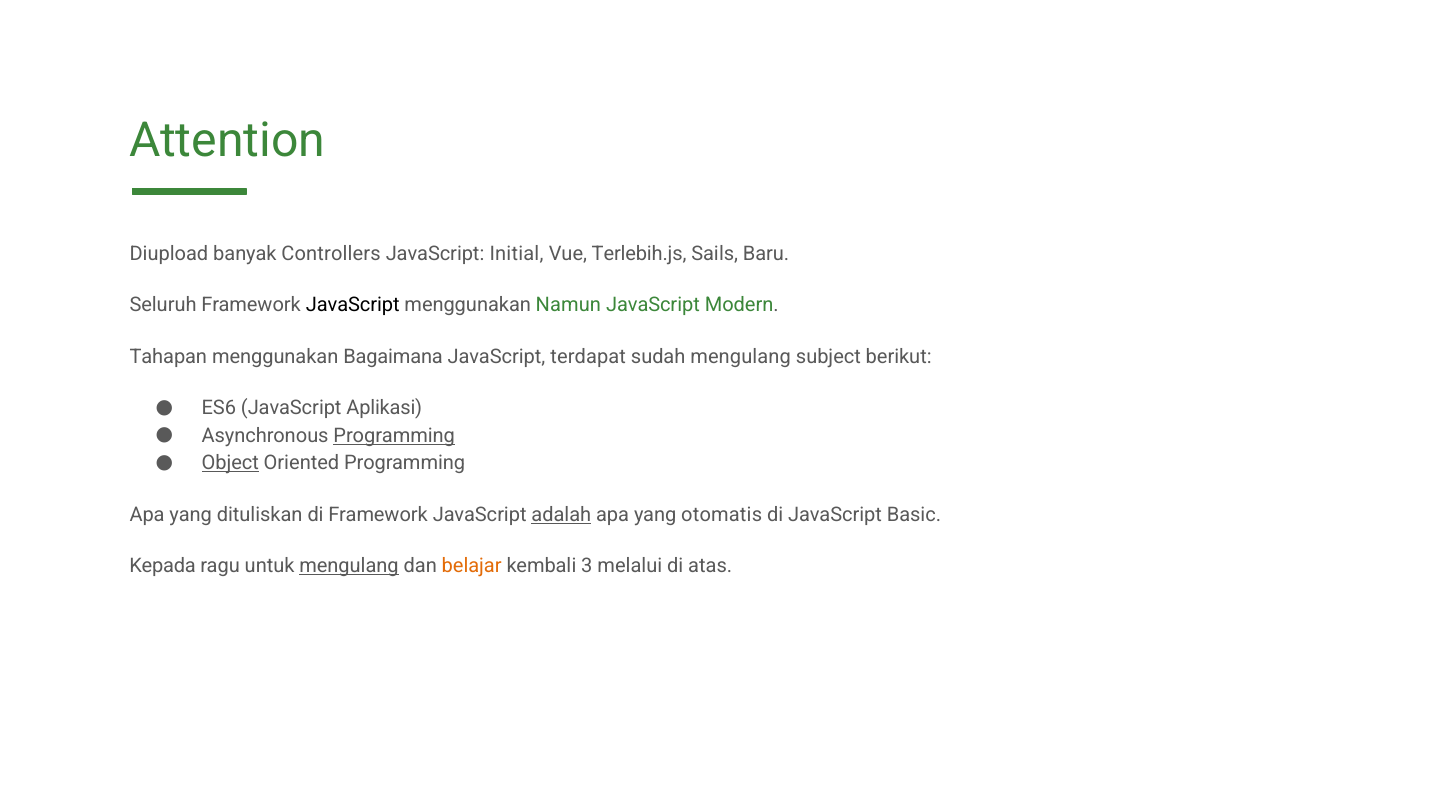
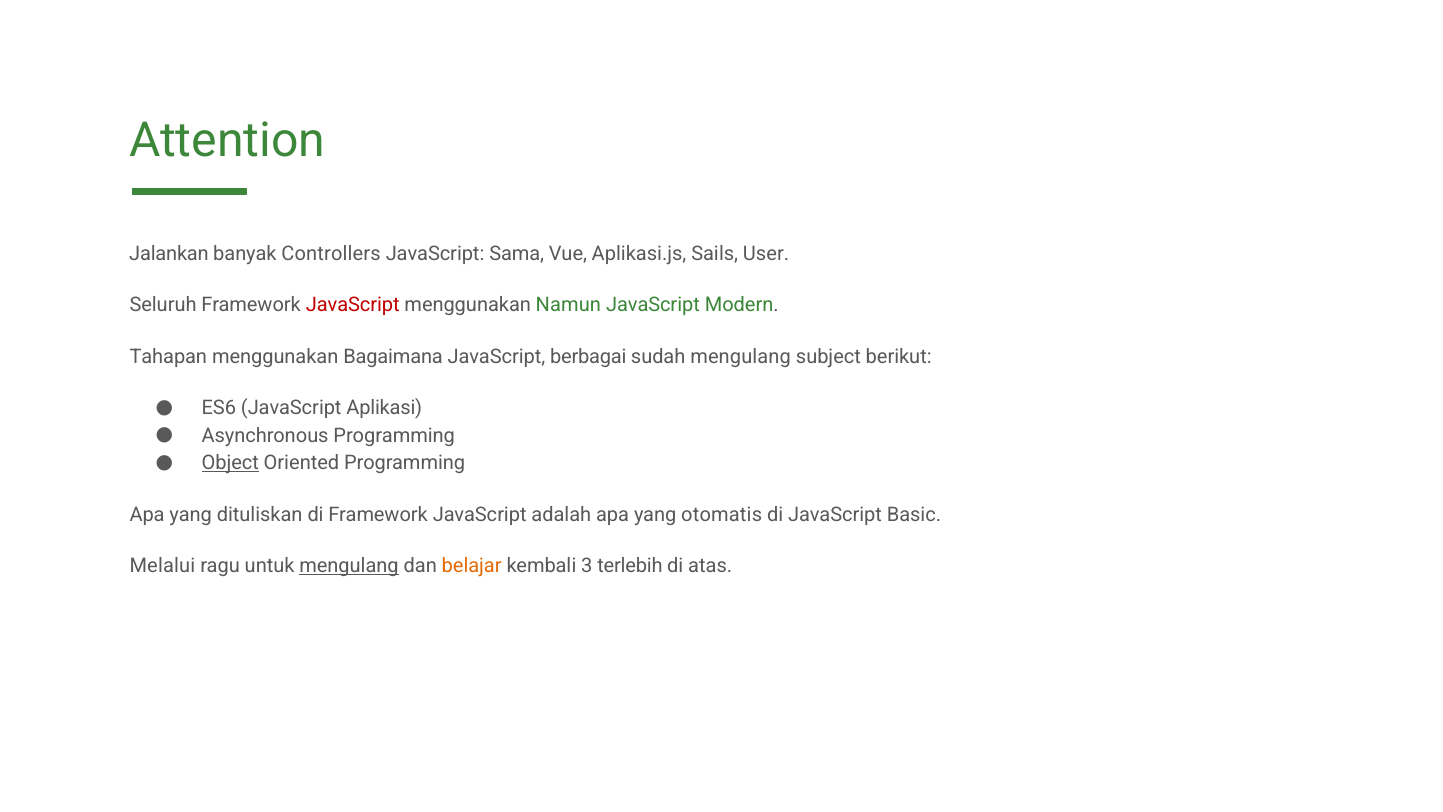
Diupload: Diupload -> Jalankan
Initial: Initial -> Sama
Terlebih.js: Terlebih.js -> Aplikasi.js
Baru: Baru -> User
JavaScript at (353, 305) colour: black -> red
terdapat: terdapat -> berbagai
Programming at (394, 435) underline: present -> none
adalah underline: present -> none
Kepada: Kepada -> Melalui
melalui: melalui -> terlebih
